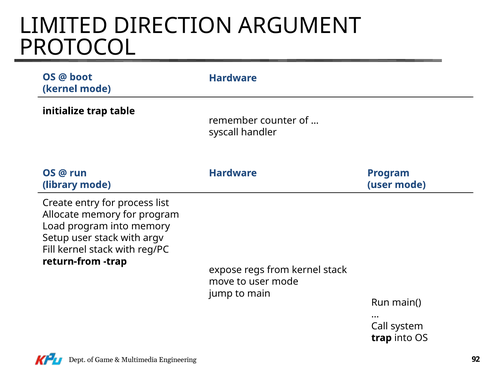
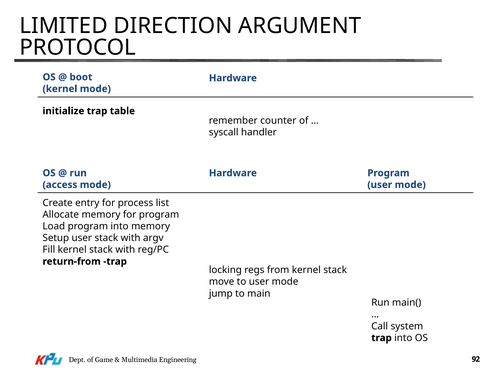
library: library -> access
expose: expose -> locking
